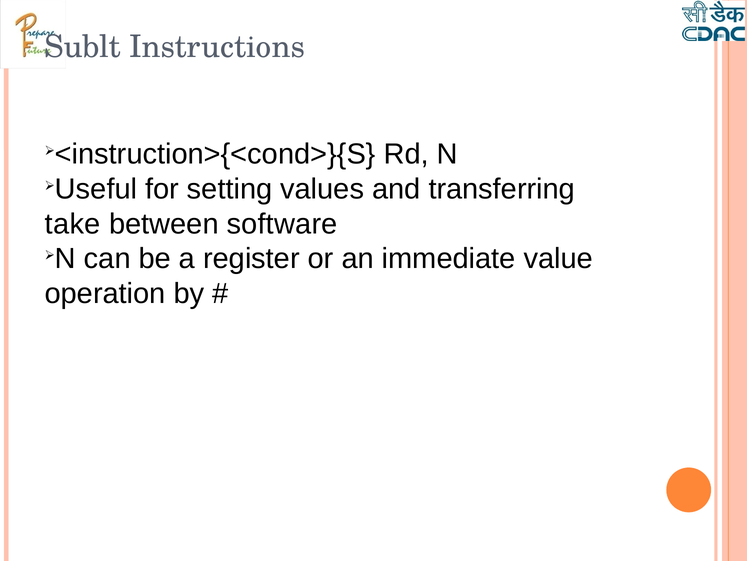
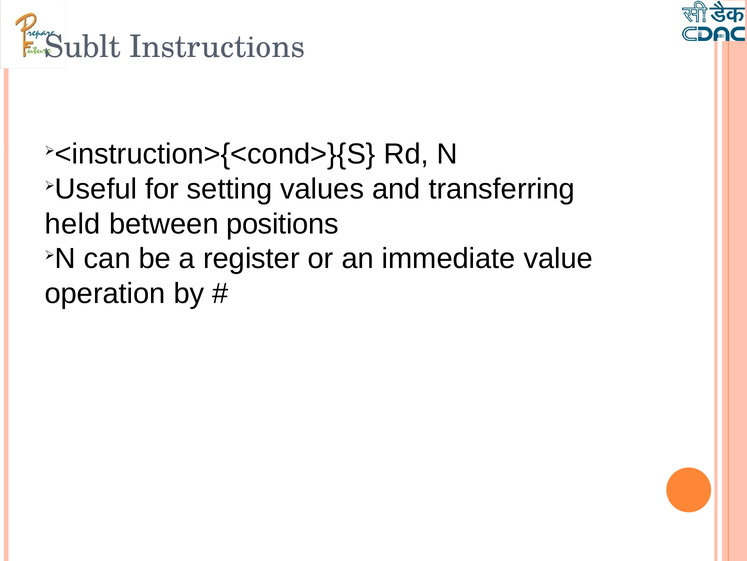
take: take -> held
software: software -> positions
